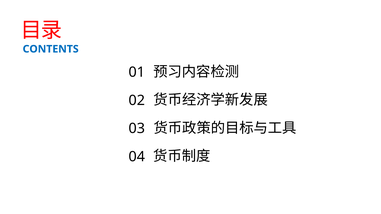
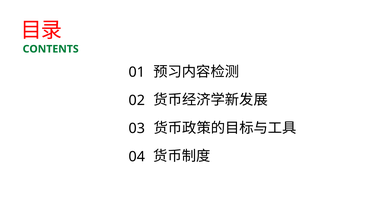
CONTENTS colour: blue -> green
